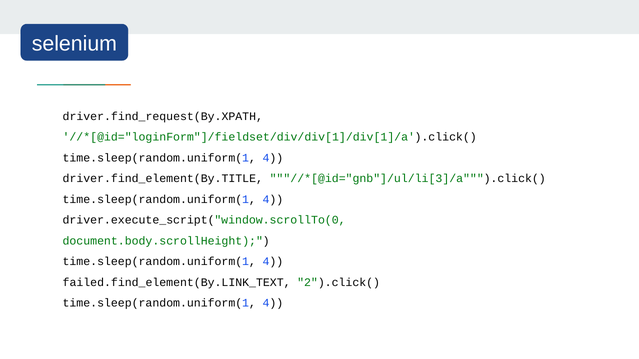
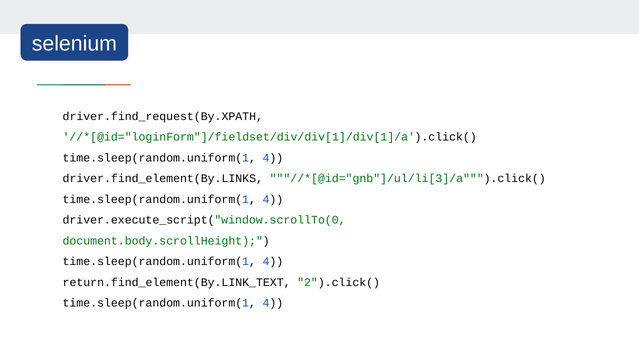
driver.find_element(By.TITLE: driver.find_element(By.TITLE -> driver.find_element(By.LINKS
failed.find_element(By.LINK_TEXT: failed.find_element(By.LINK_TEXT -> return.find_element(By.LINK_TEXT
